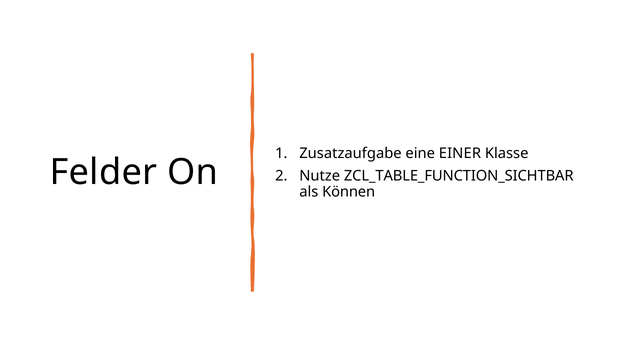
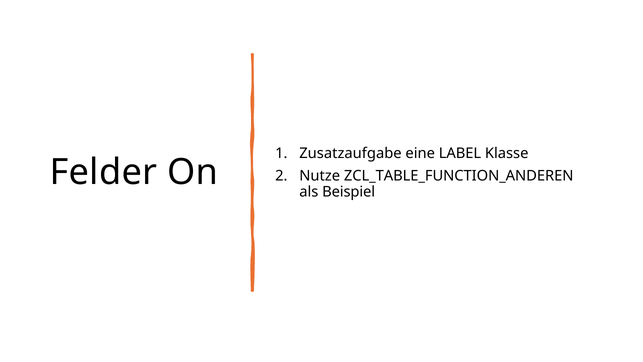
EINER: EINER -> LABEL
ZCL_TABLE_FUNCTION_SICHTBAR: ZCL_TABLE_FUNCTION_SICHTBAR -> ZCL_TABLE_FUNCTION_ANDEREN
Können: Können -> Beispiel
